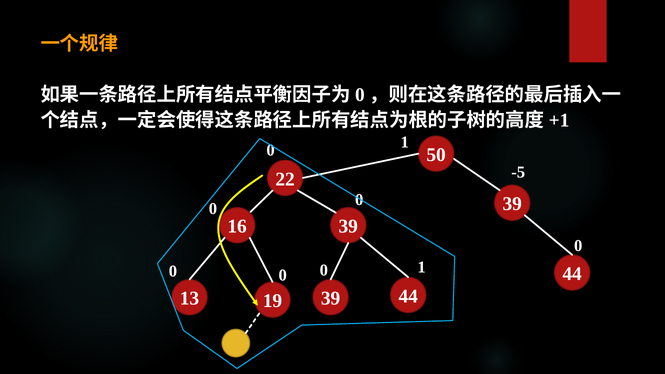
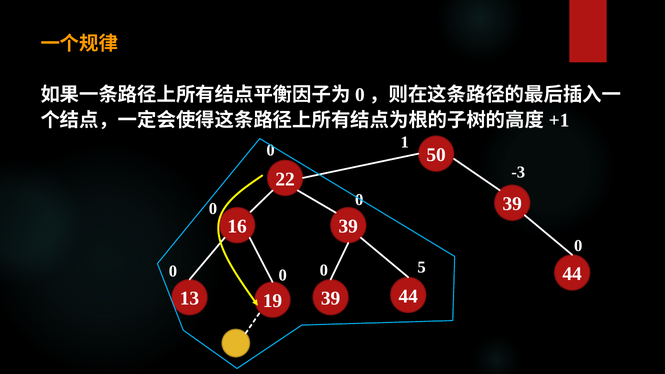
-5: -5 -> -3
0 1: 1 -> 5
